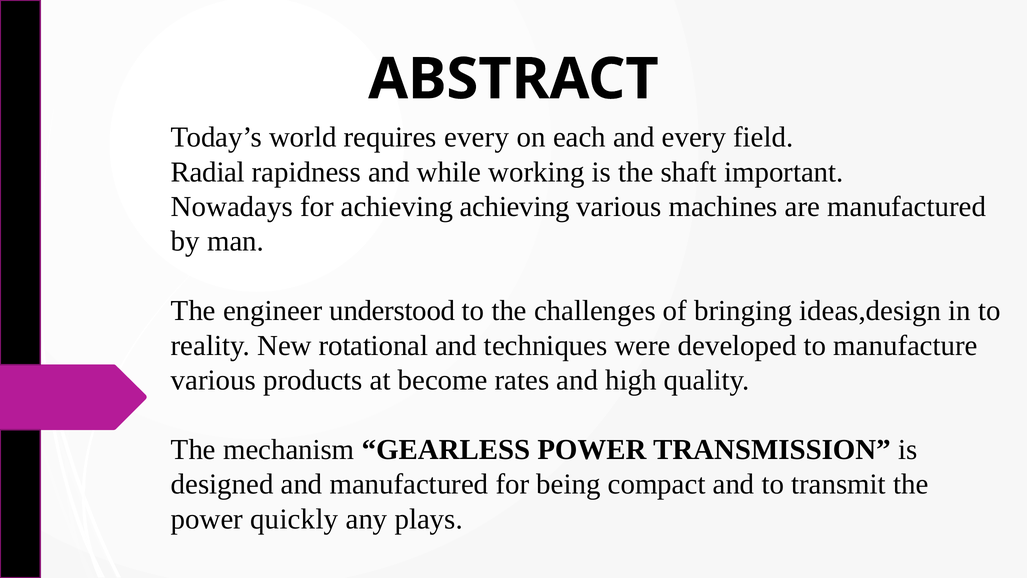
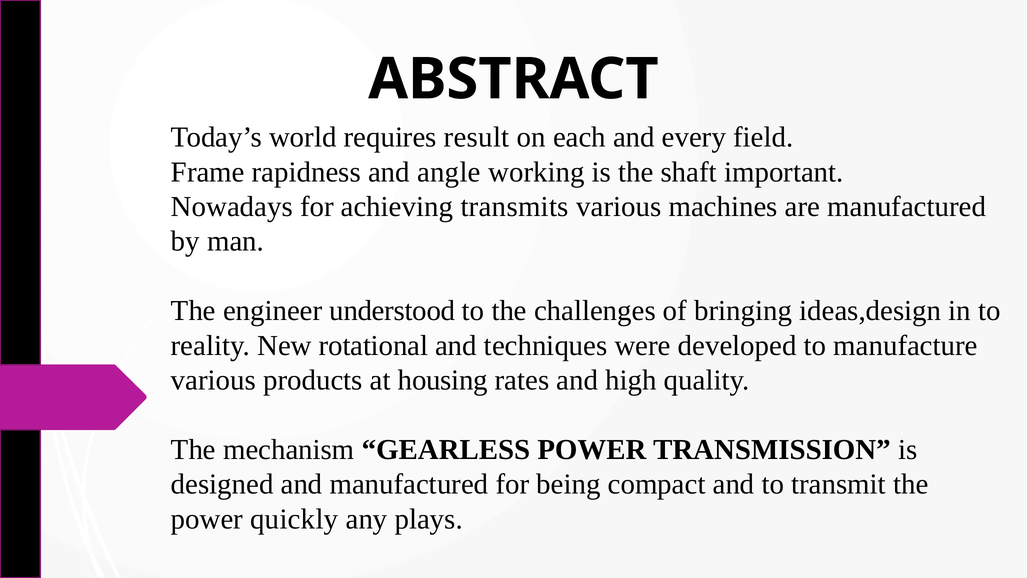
requires every: every -> result
Radial: Radial -> Frame
while: while -> angle
achieving achieving: achieving -> transmits
become: become -> housing
